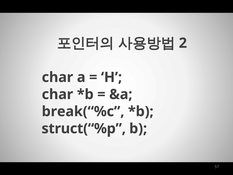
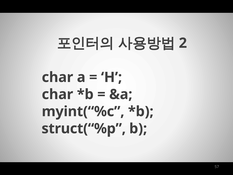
break(“%c: break(“%c -> myint(“%c
